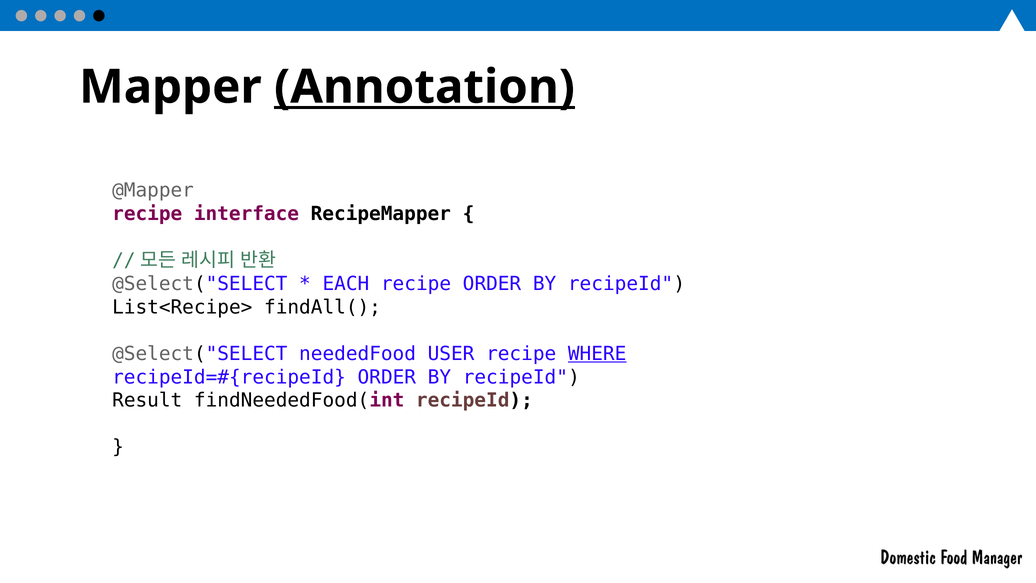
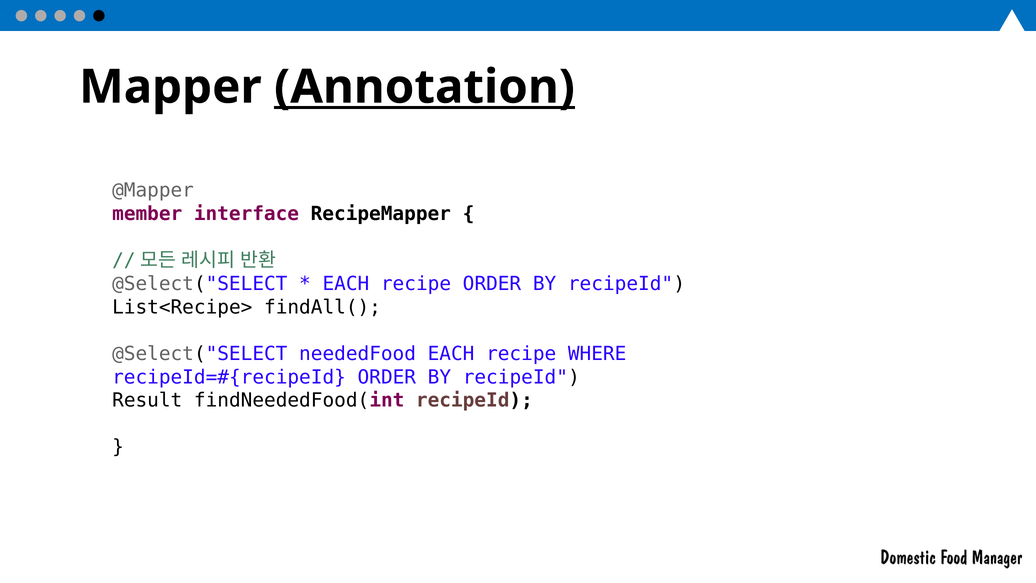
recipe at (147, 214): recipe -> member
neededFood USER: USER -> EACH
WHERE underline: present -> none
